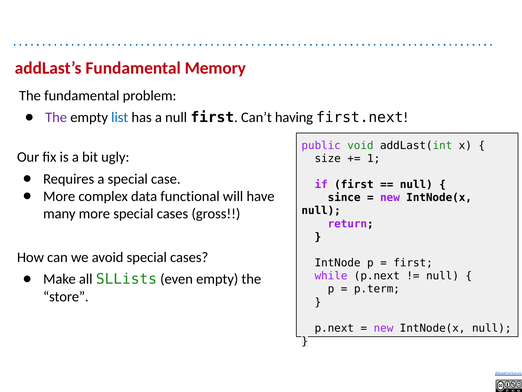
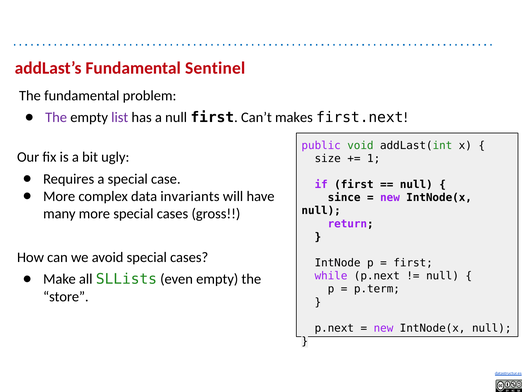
Memory: Memory -> Sentinel
list colour: blue -> purple
having: having -> makes
functional: functional -> invariants
